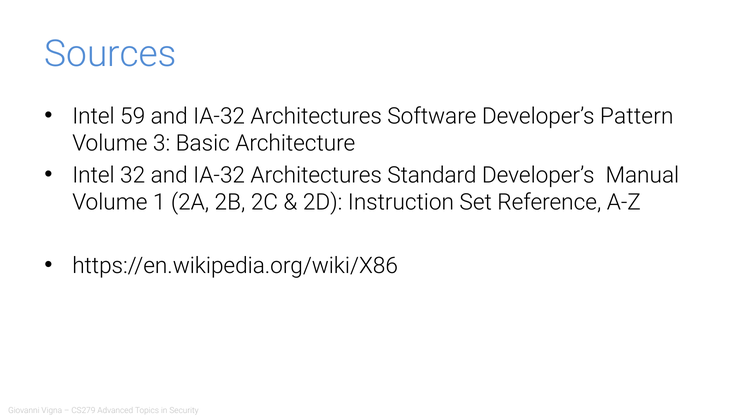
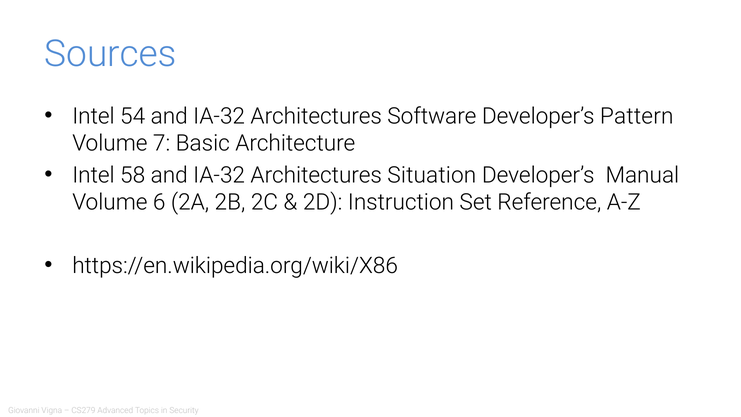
59: 59 -> 54
3: 3 -> 7
32: 32 -> 58
Standard: Standard -> Situation
1: 1 -> 6
